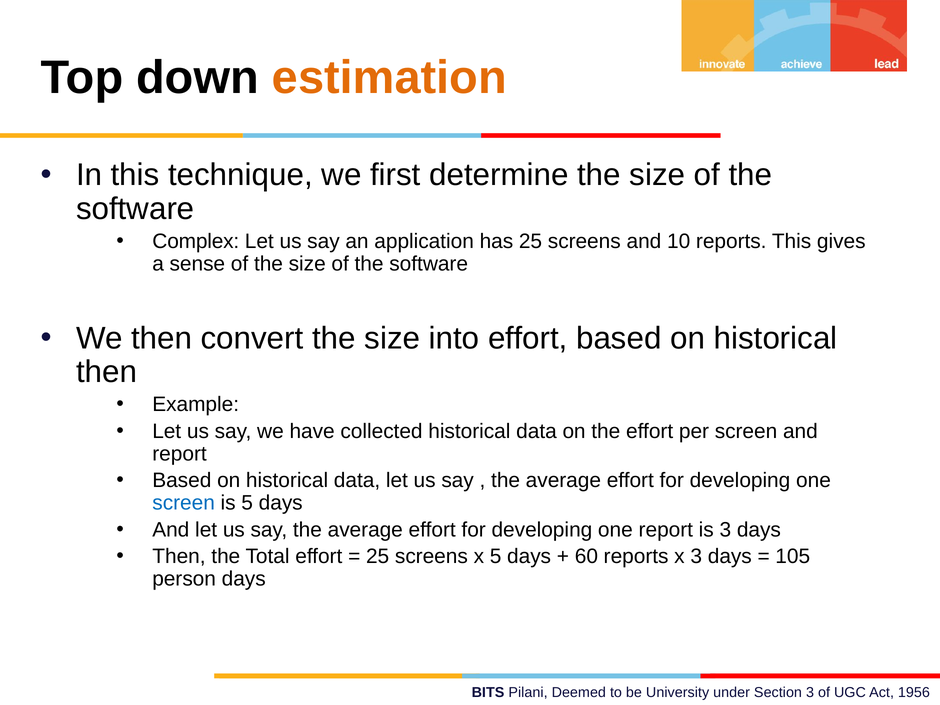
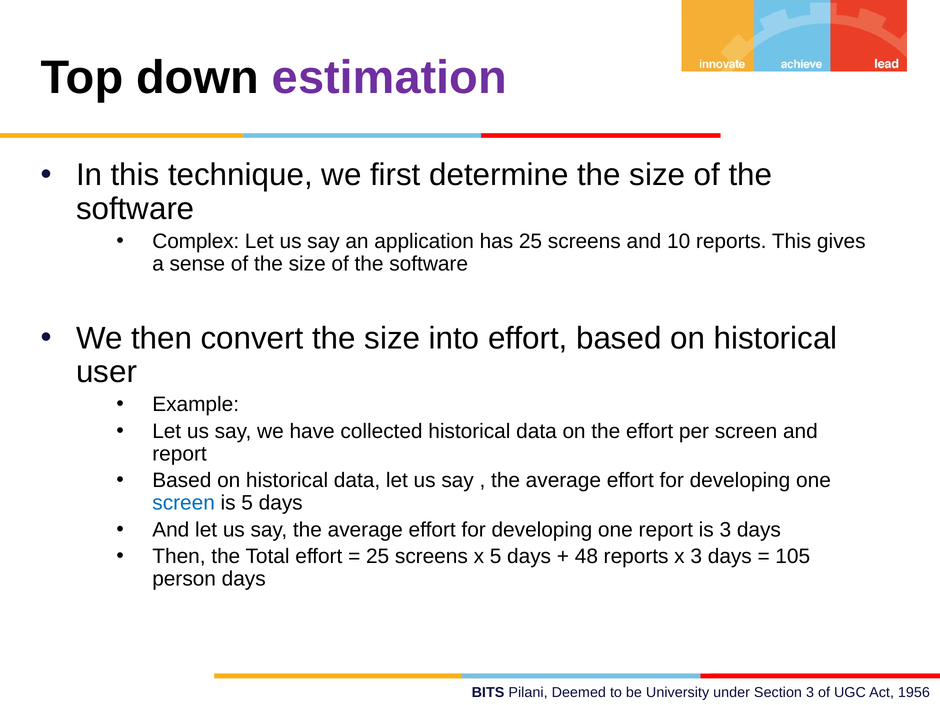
estimation colour: orange -> purple
then at (106, 372): then -> user
60: 60 -> 48
